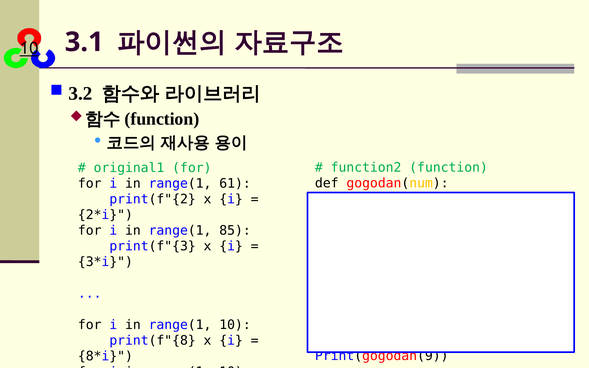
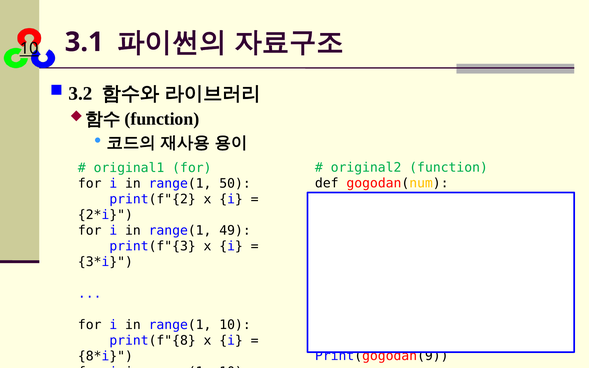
function2: function2 -> original2
61: 61 -> 50
85: 85 -> 49
